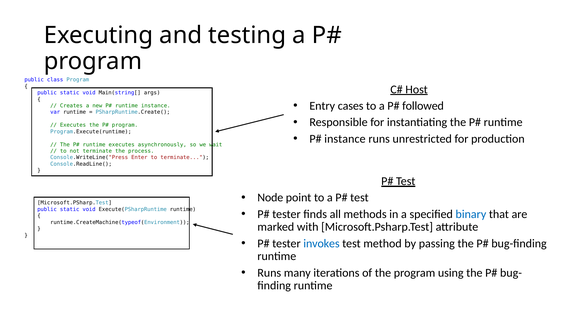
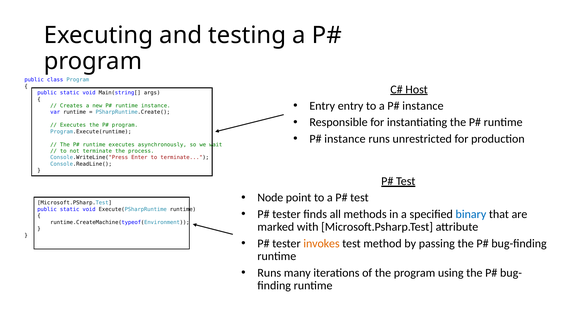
Entry cases: cases -> entry
followed at (423, 106): followed -> instance
invokes colour: blue -> orange
